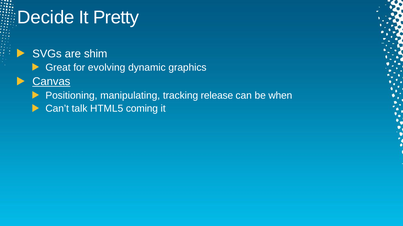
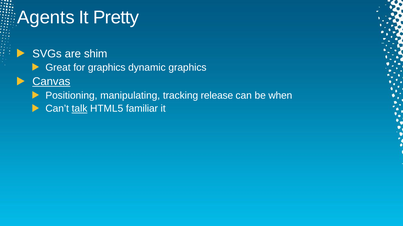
Decide: Decide -> Agents
for evolving: evolving -> graphics
talk underline: none -> present
coming: coming -> familiar
